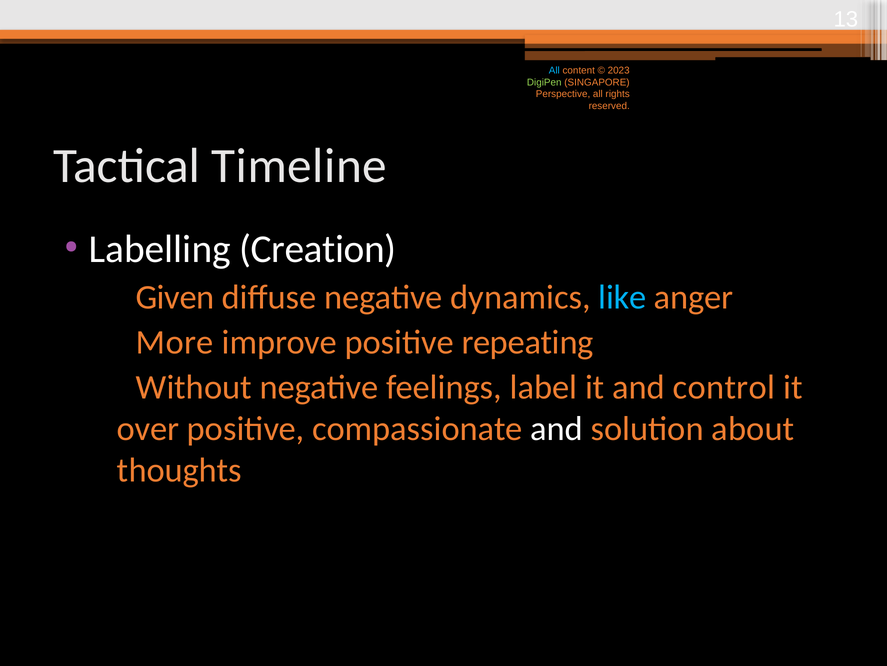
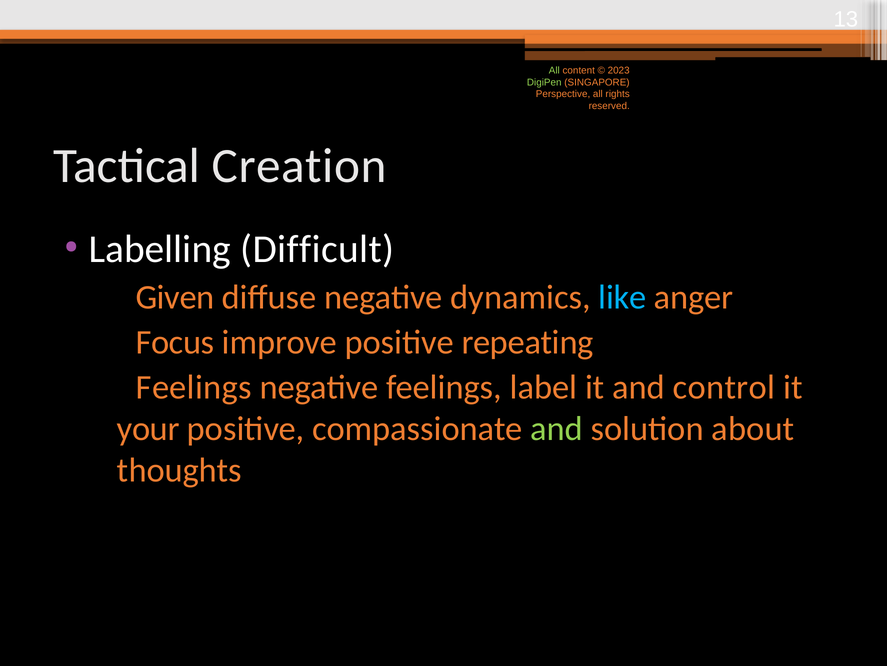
All at (554, 70) colour: light blue -> light green
Timeline: Timeline -> Creation
Creation: Creation -> Difficult
More: More -> Focus
Without at (194, 387): Without -> Feelings
over: over -> your
and at (556, 428) colour: white -> light green
